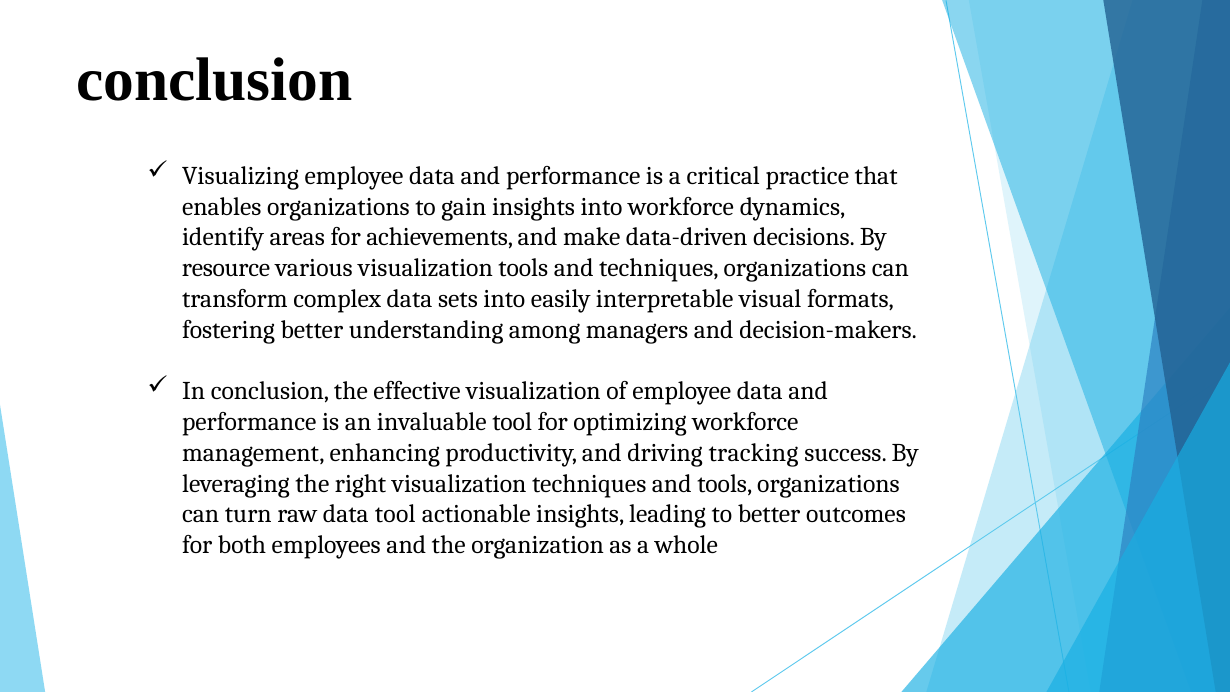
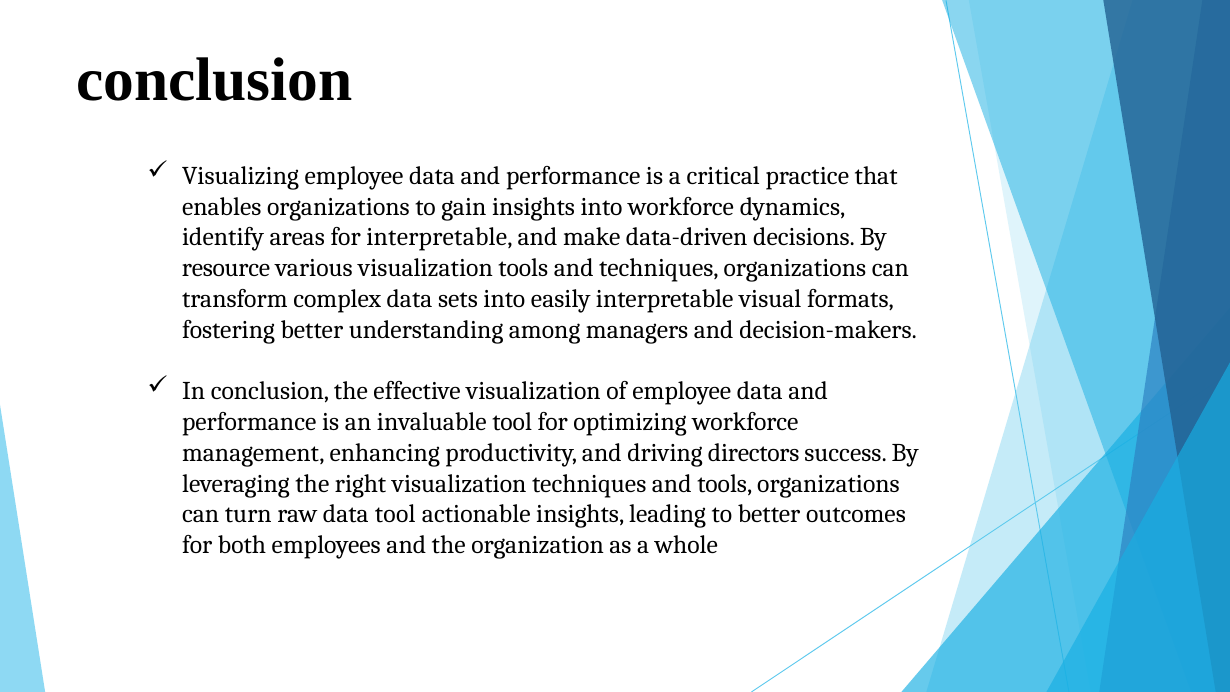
for achievements: achievements -> interpretable
tracking: tracking -> directors
